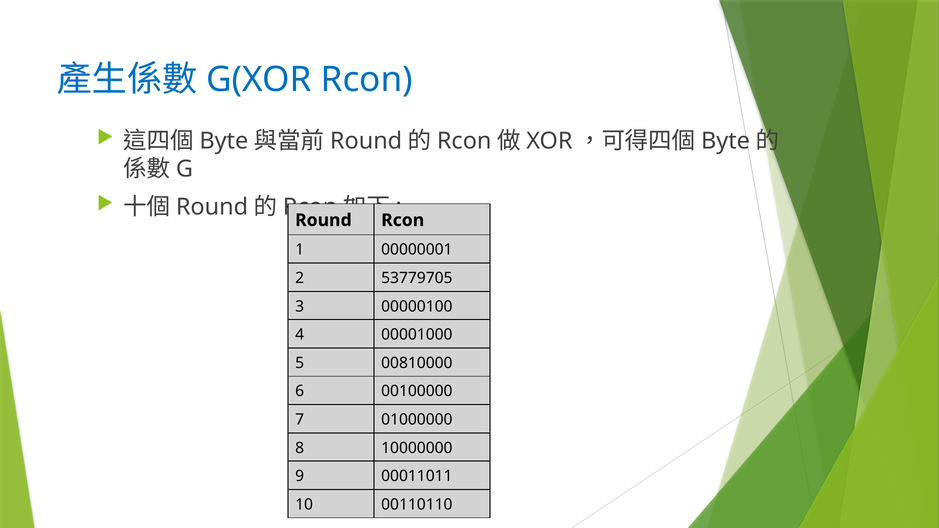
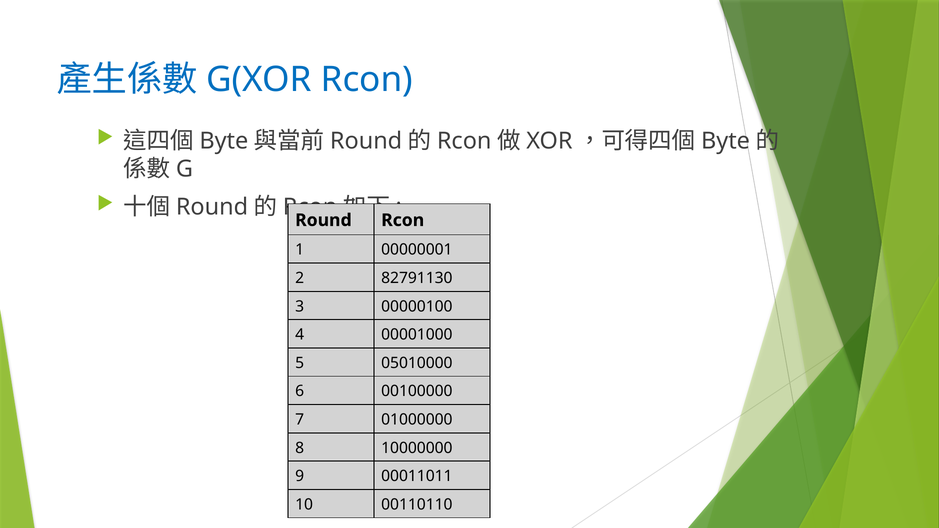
53779705: 53779705 -> 82791130
00810000: 00810000 -> 05010000
